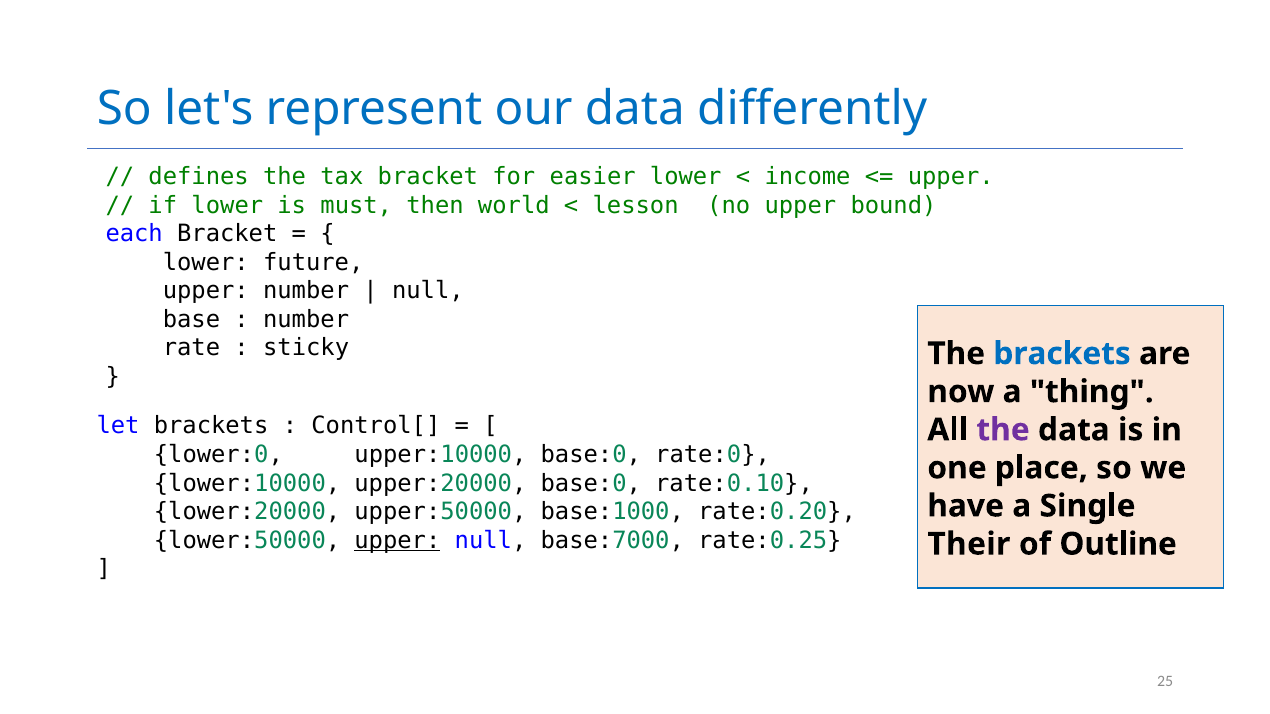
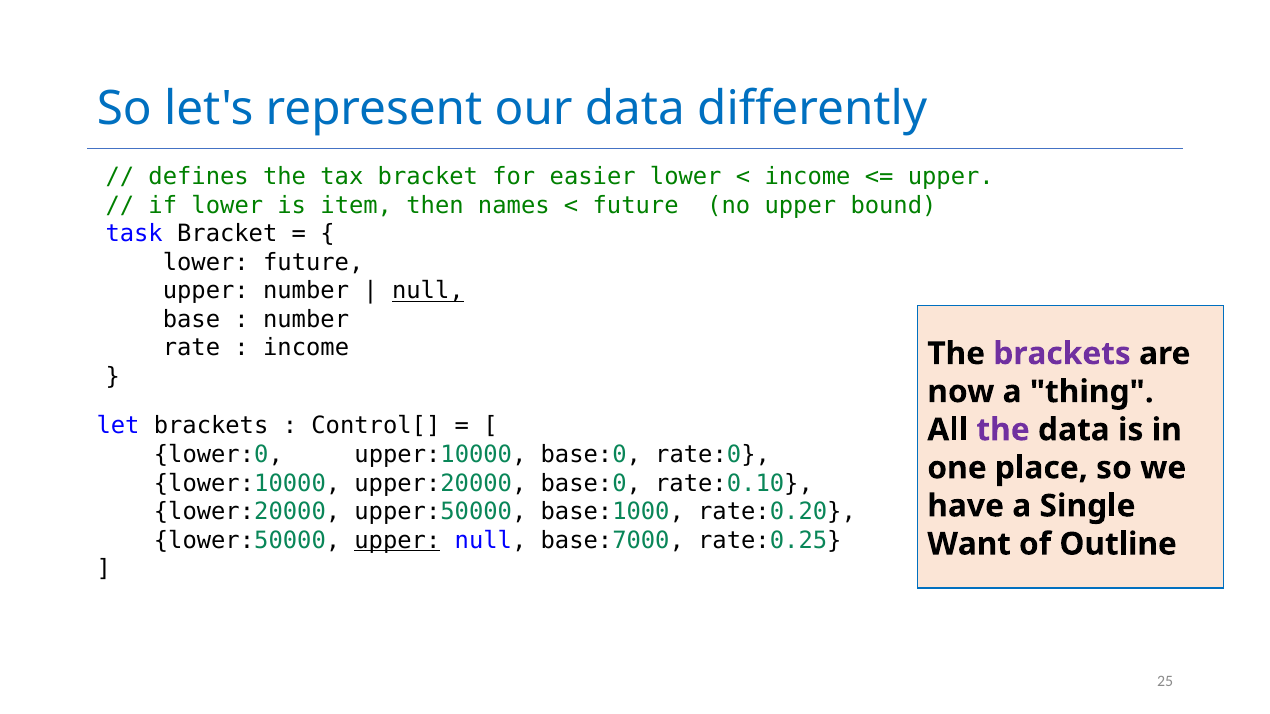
must: must -> item
world: world -> names
lesson at (636, 205): lesson -> future
each: each -> task
null at (428, 291) underline: none -> present
sticky at (306, 348): sticky -> income
brackets at (1062, 354) colour: blue -> purple
Their: Their -> Want
